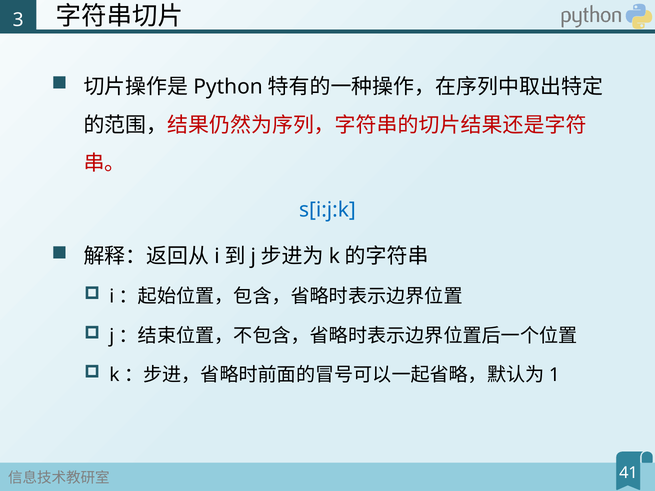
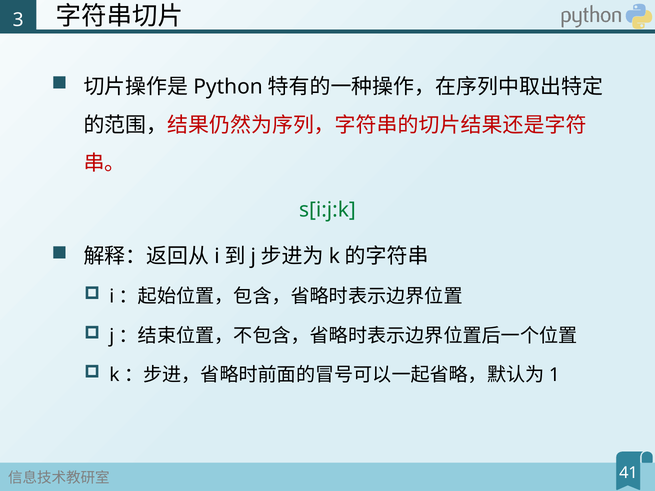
s[i:j:k colour: blue -> green
